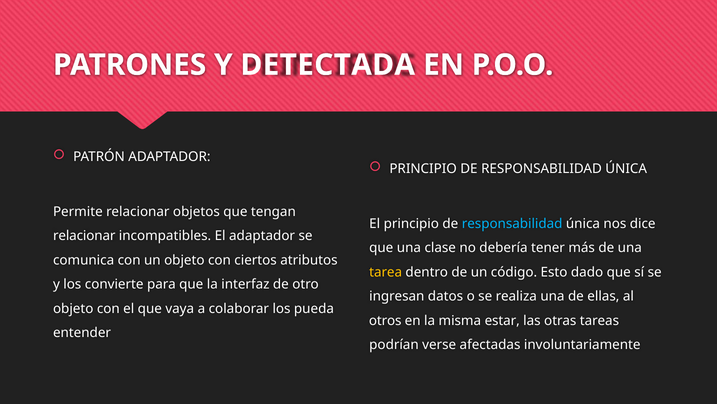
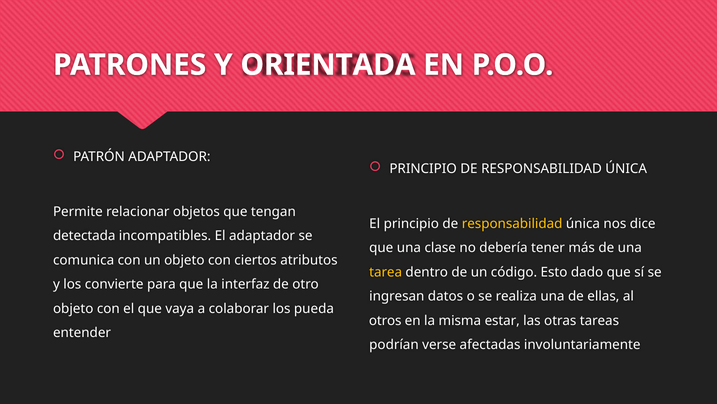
DETECTADA: DETECTADA -> ORIENTADA
responsabilidad at (512, 223) colour: light blue -> yellow
relacionar at (84, 235): relacionar -> detectada
